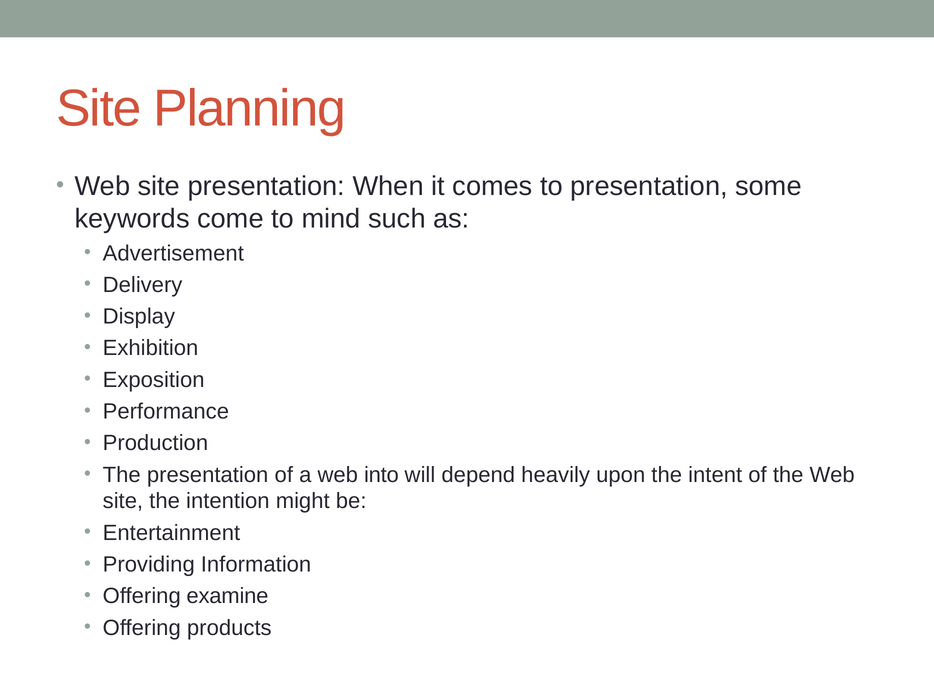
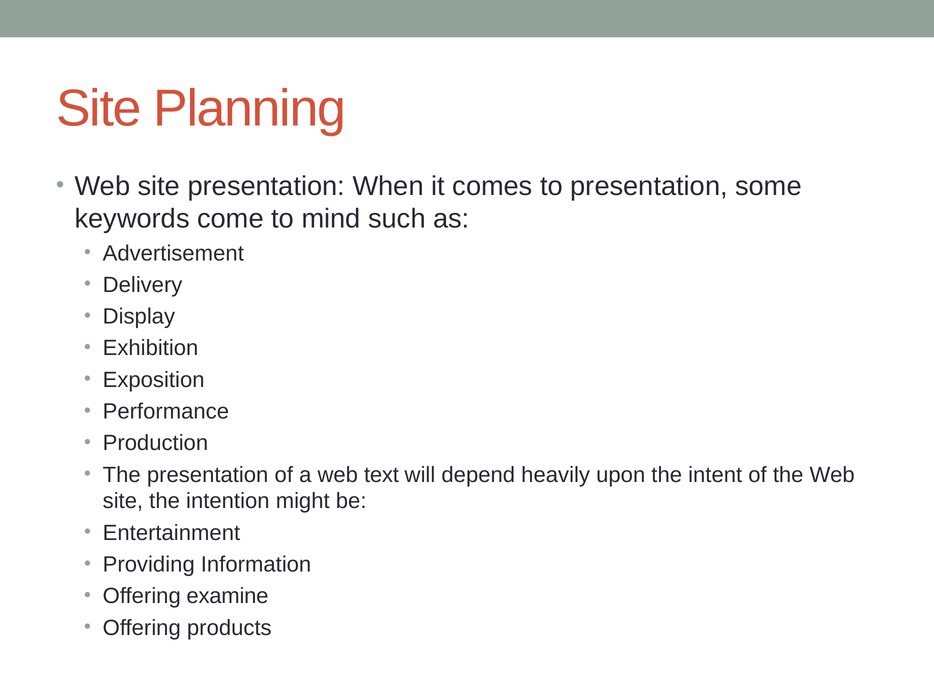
into: into -> text
